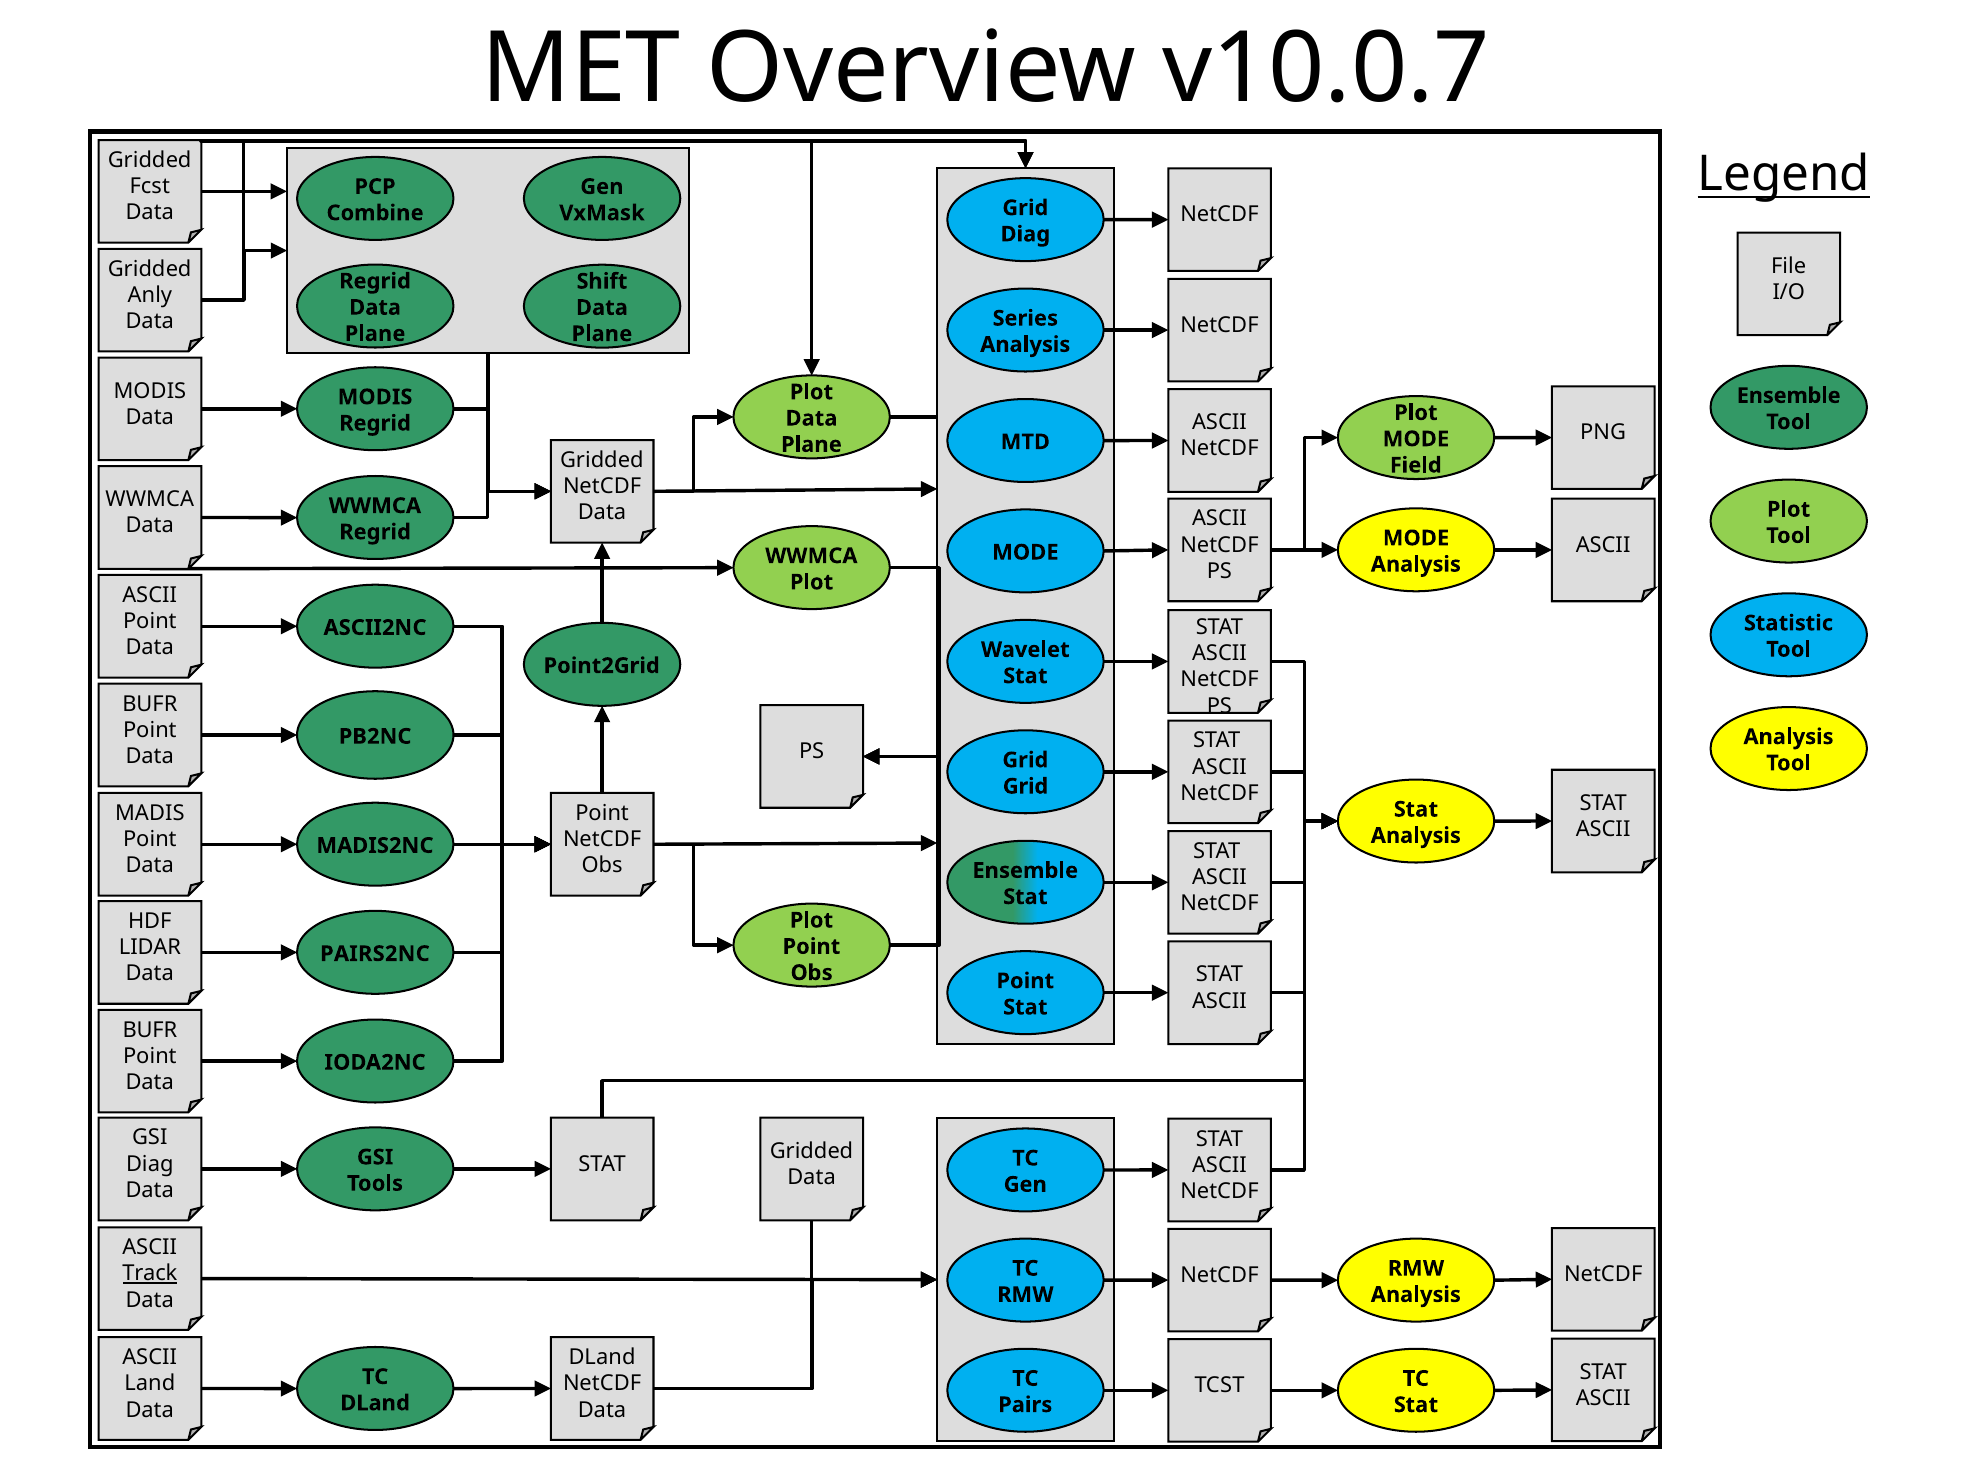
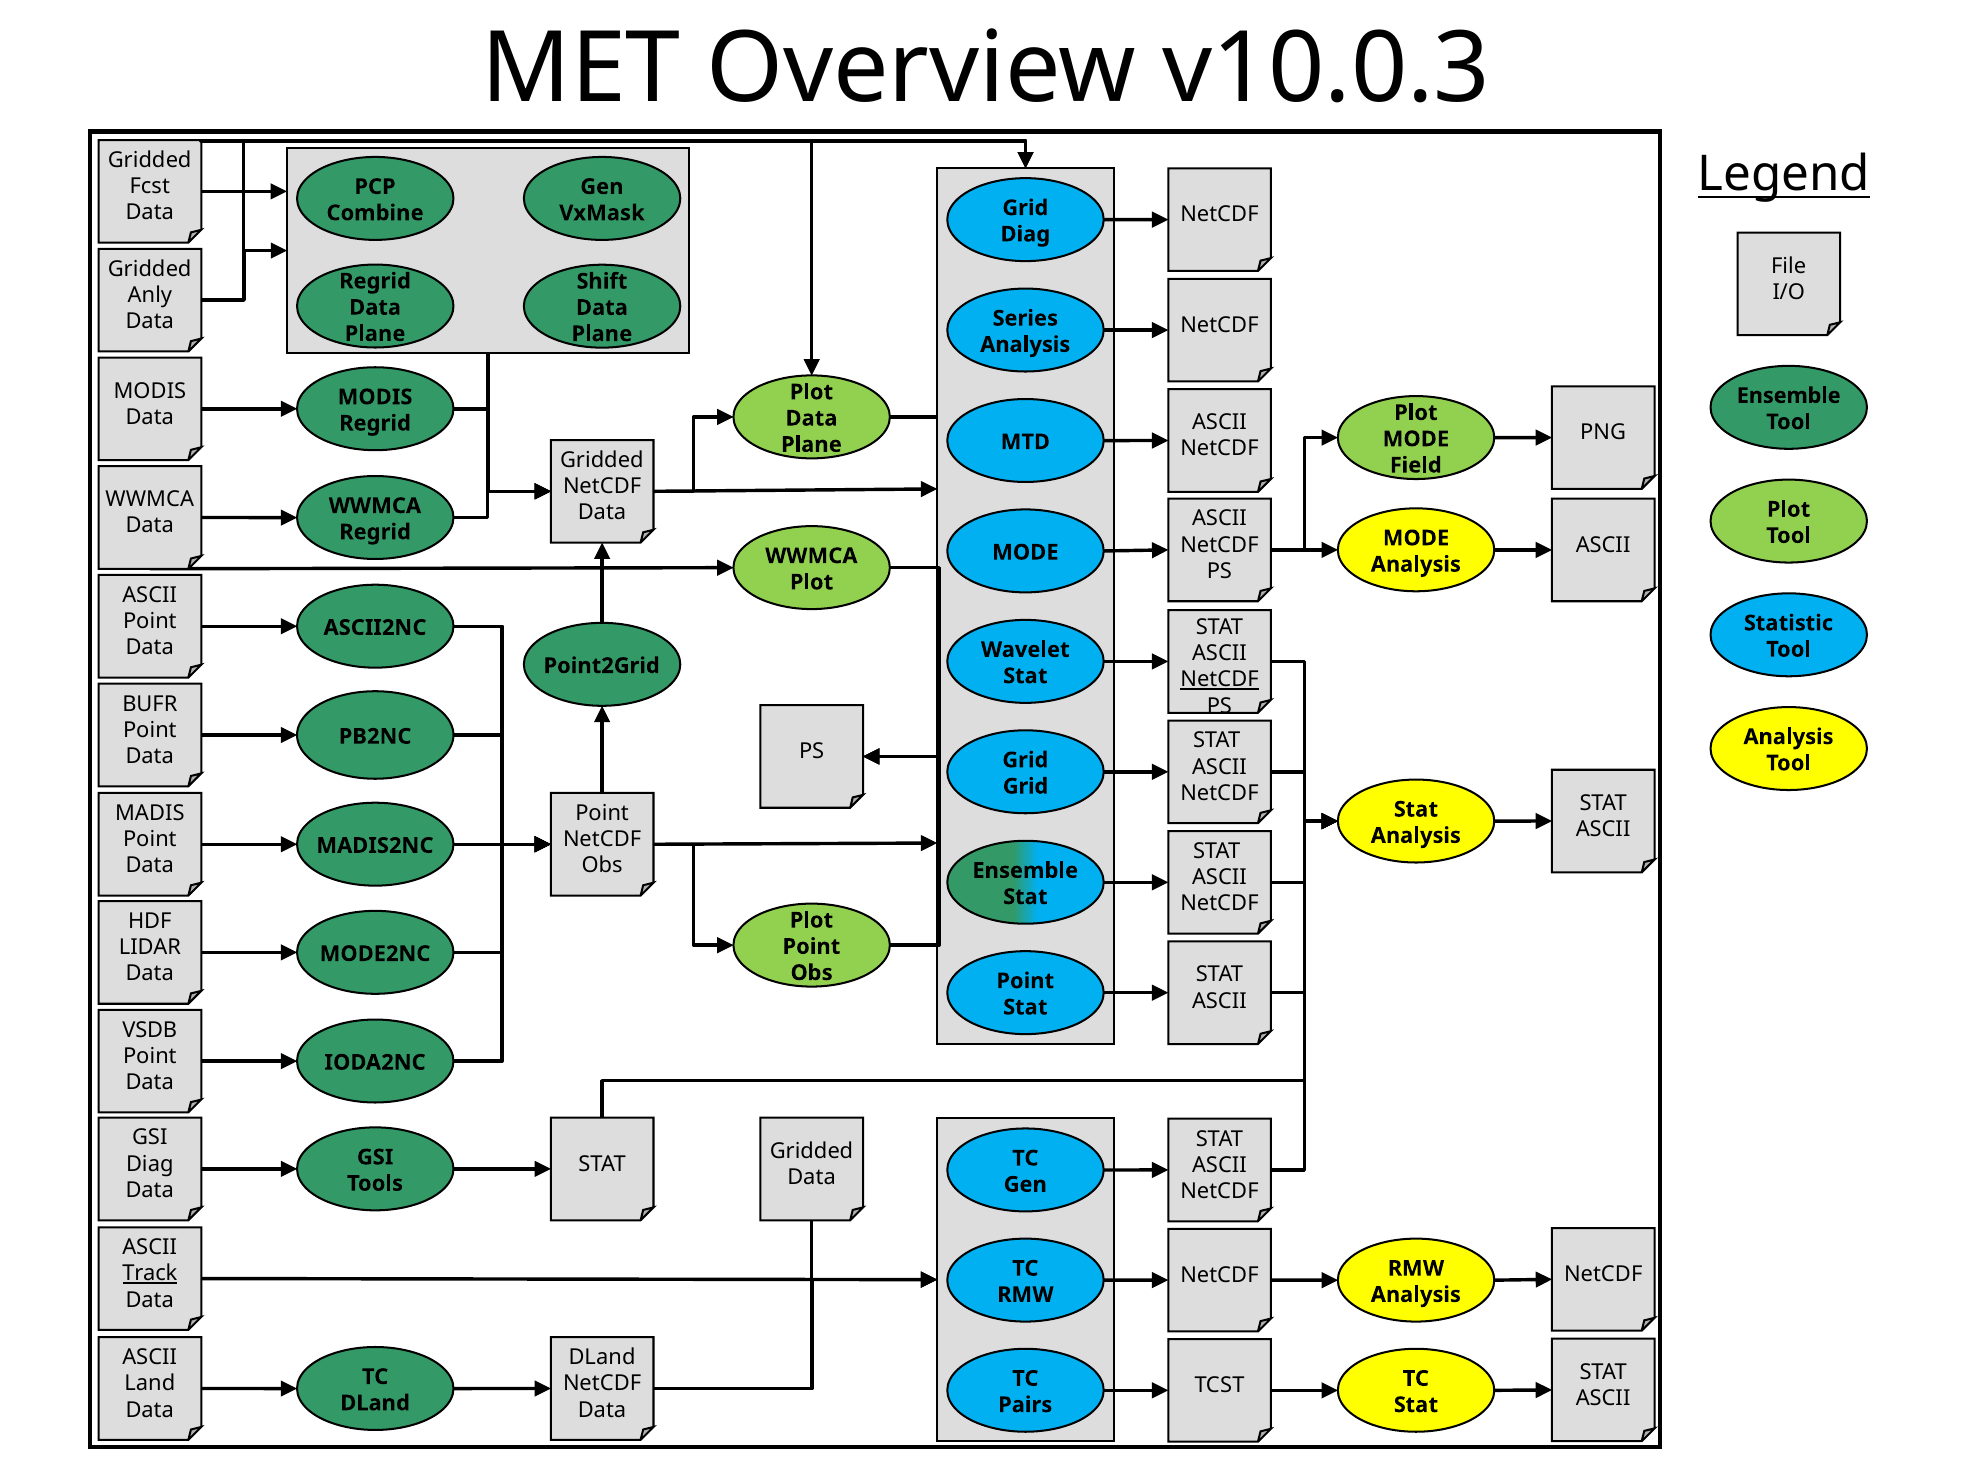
v10.0.7: v10.0.7 -> v10.0.3
NetCDF at (1220, 679) underline: none -> present
PAIRS2NC: PAIRS2NC -> MODE2NC
BUFR at (150, 1030): BUFR -> VSDB
